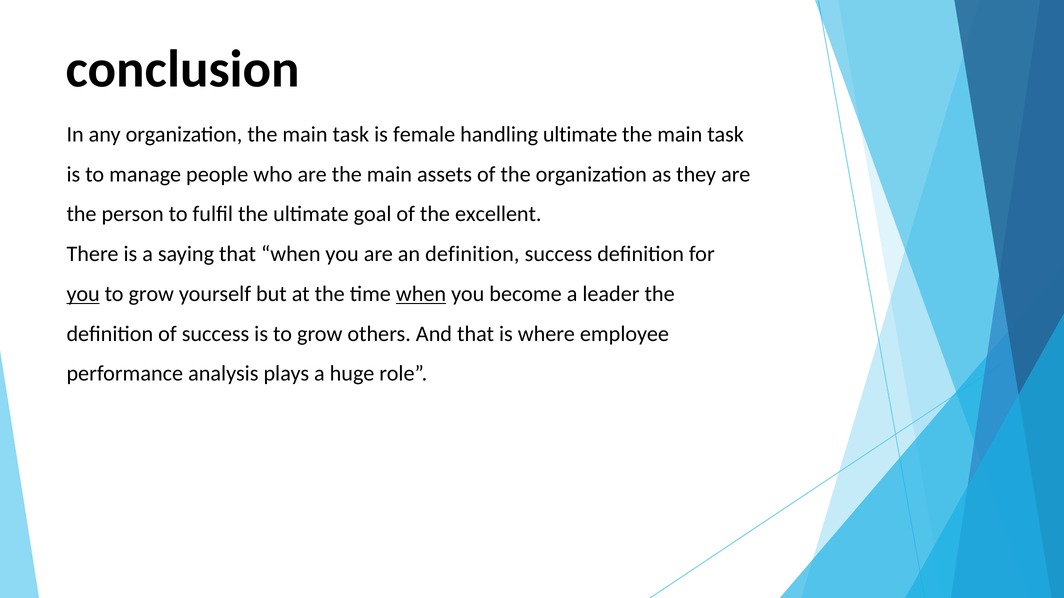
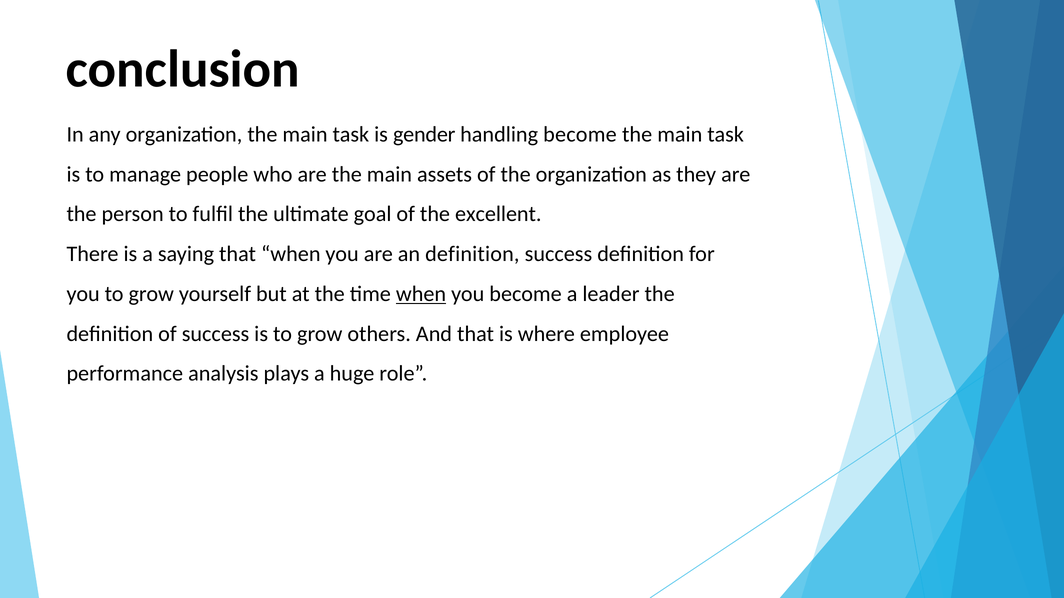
female: female -> gender
handling ultimate: ultimate -> become
you at (83, 294) underline: present -> none
